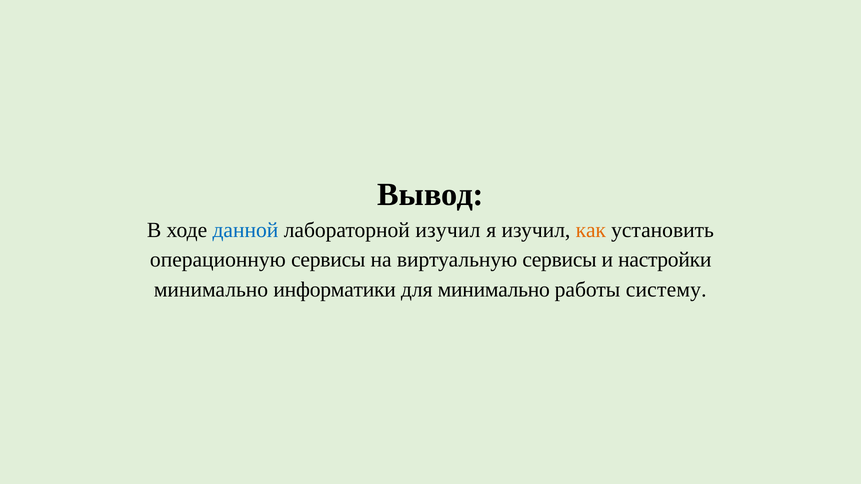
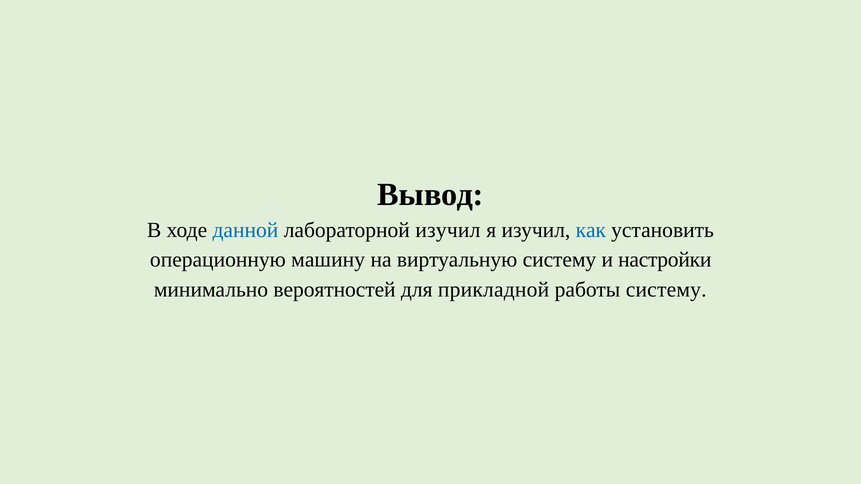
как colour: orange -> blue
операционную сервисы: сервисы -> машину
виртуальную сервисы: сервисы -> систему
информатики: информатики -> вероятностей
для минимально: минимально -> прикладной
